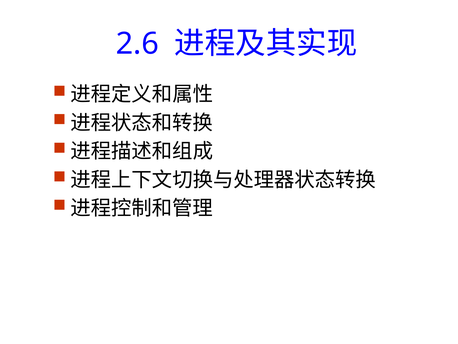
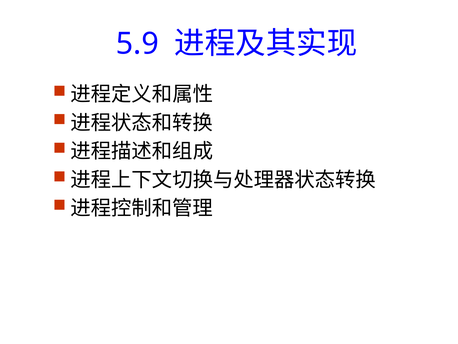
2.6: 2.6 -> 5.9
